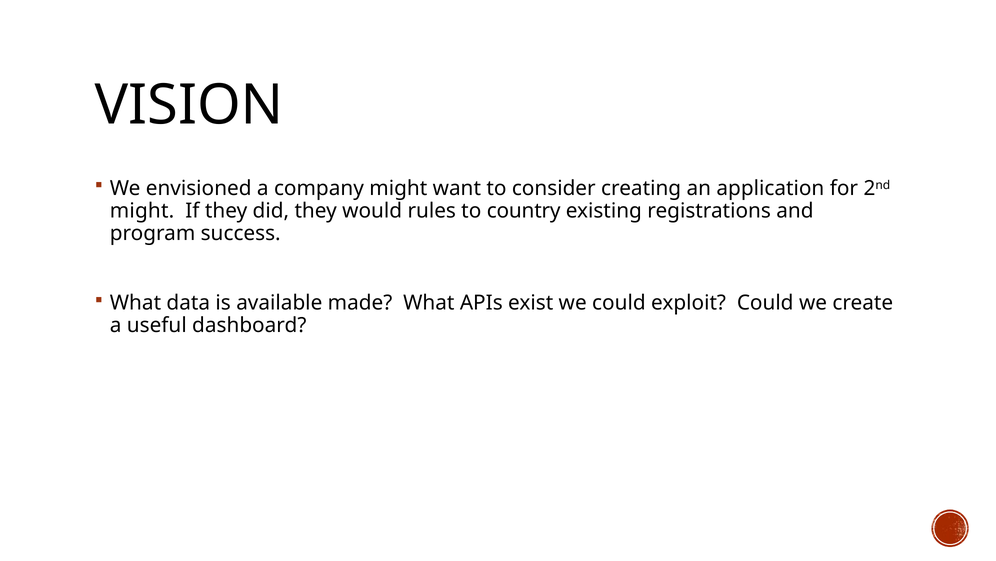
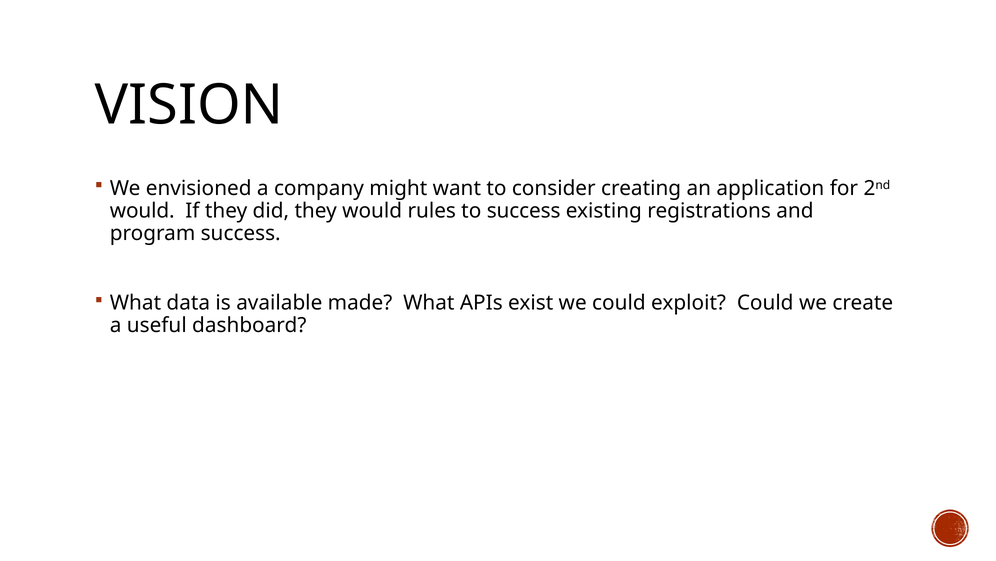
might at (142, 211): might -> would
to country: country -> success
